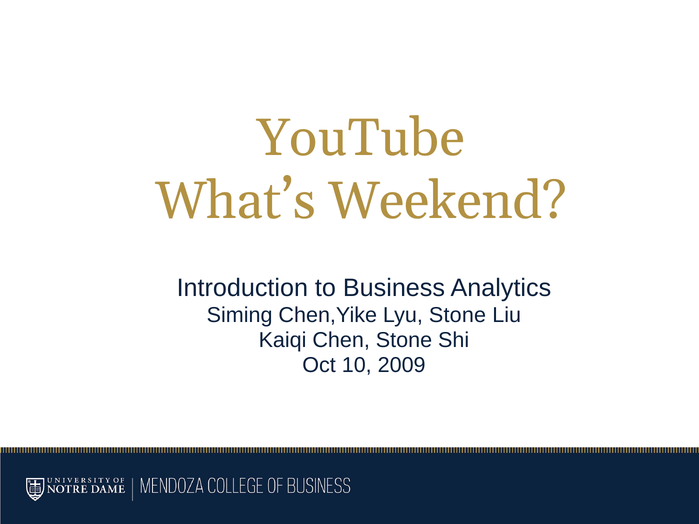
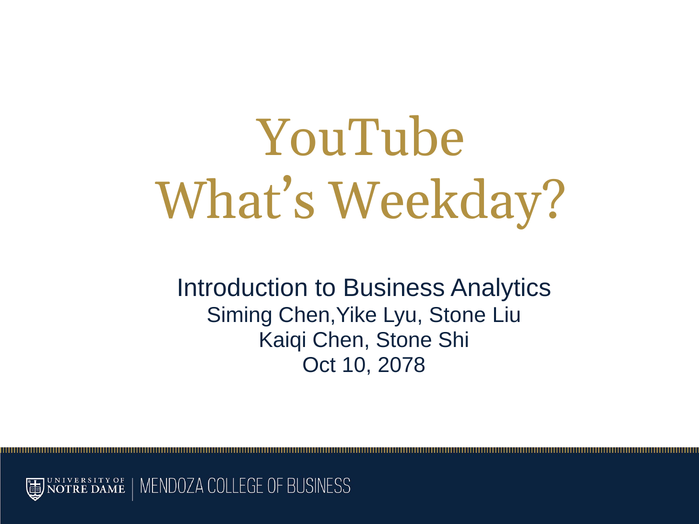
Weekend: Weekend -> Weekday
2009: 2009 -> 2078
